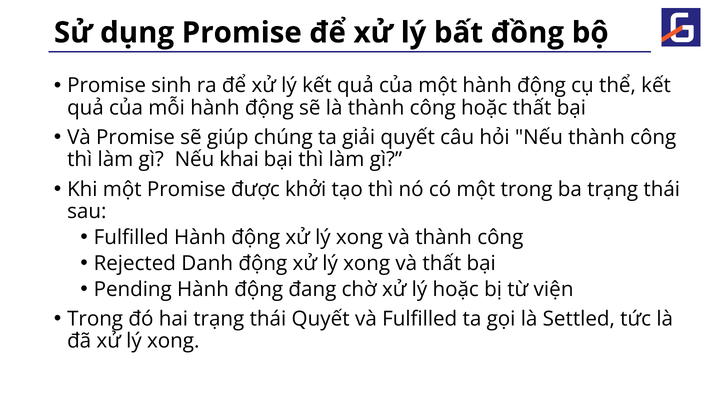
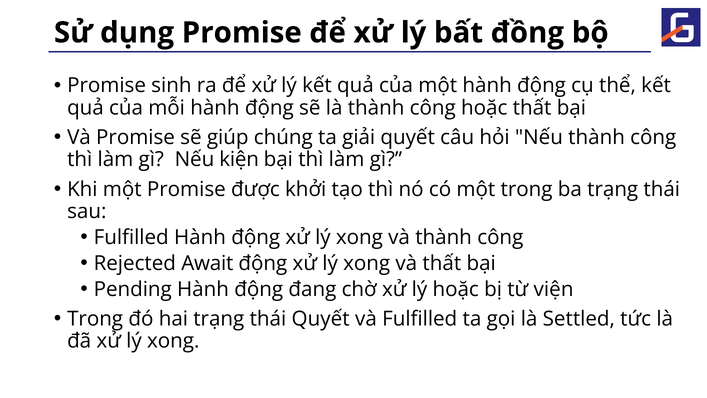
khai: khai -> kiện
Danh: Danh -> Await
